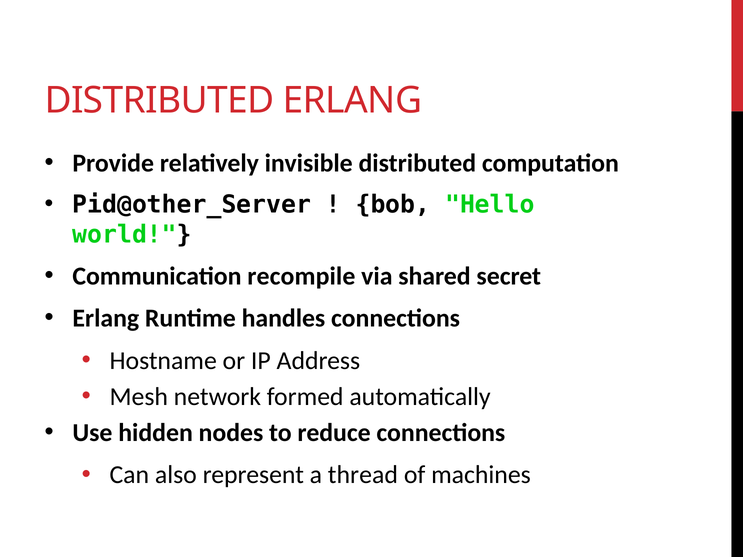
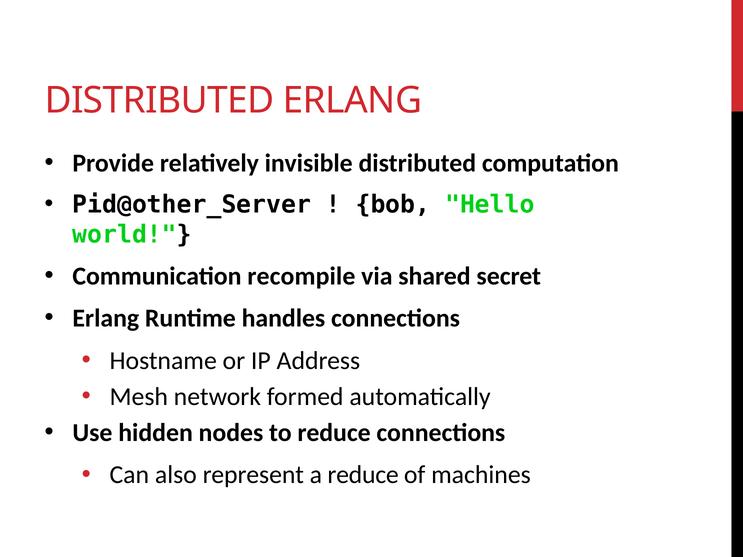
a thread: thread -> reduce
